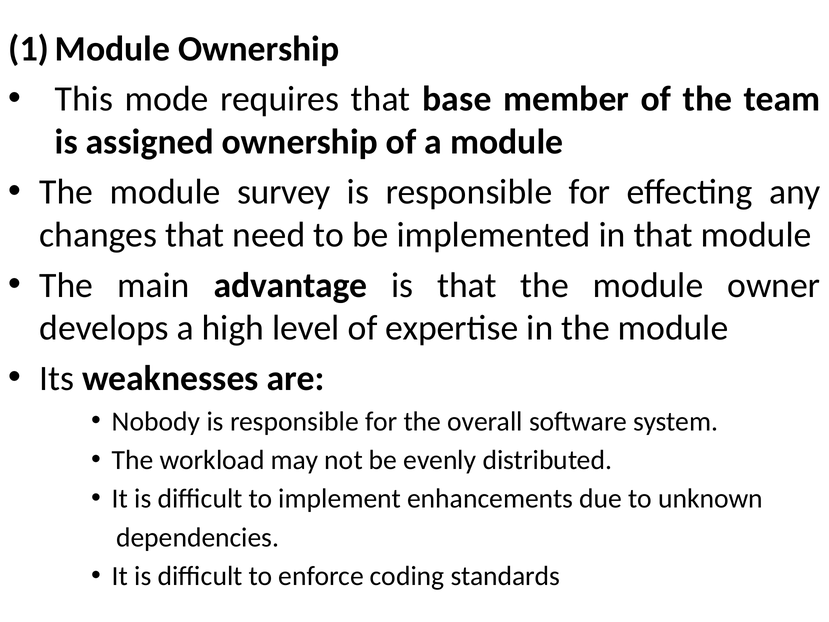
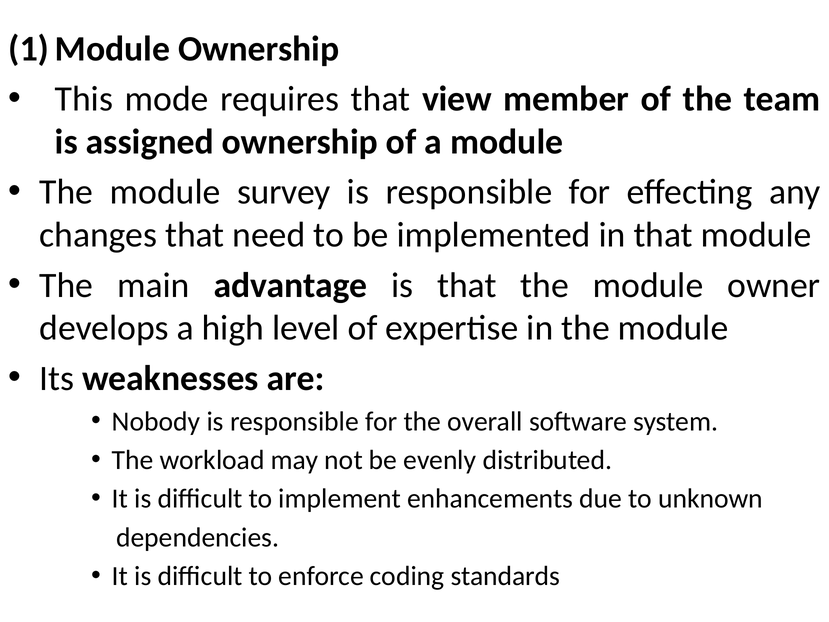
base: base -> view
